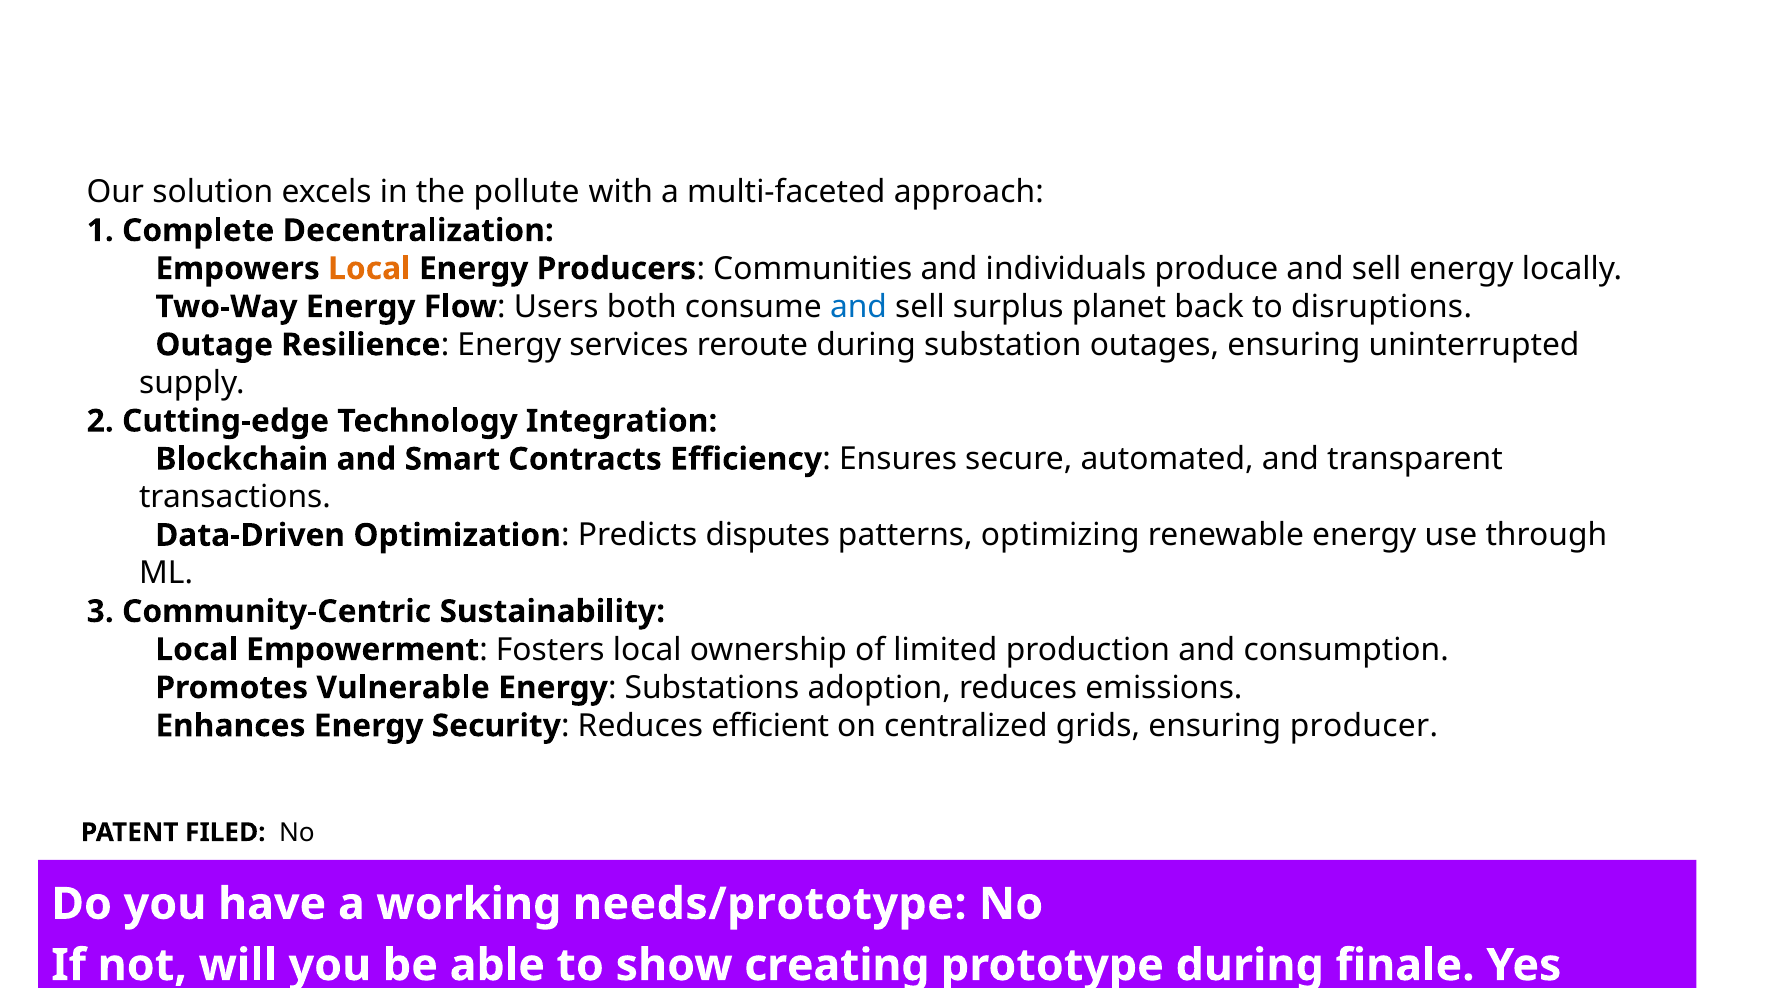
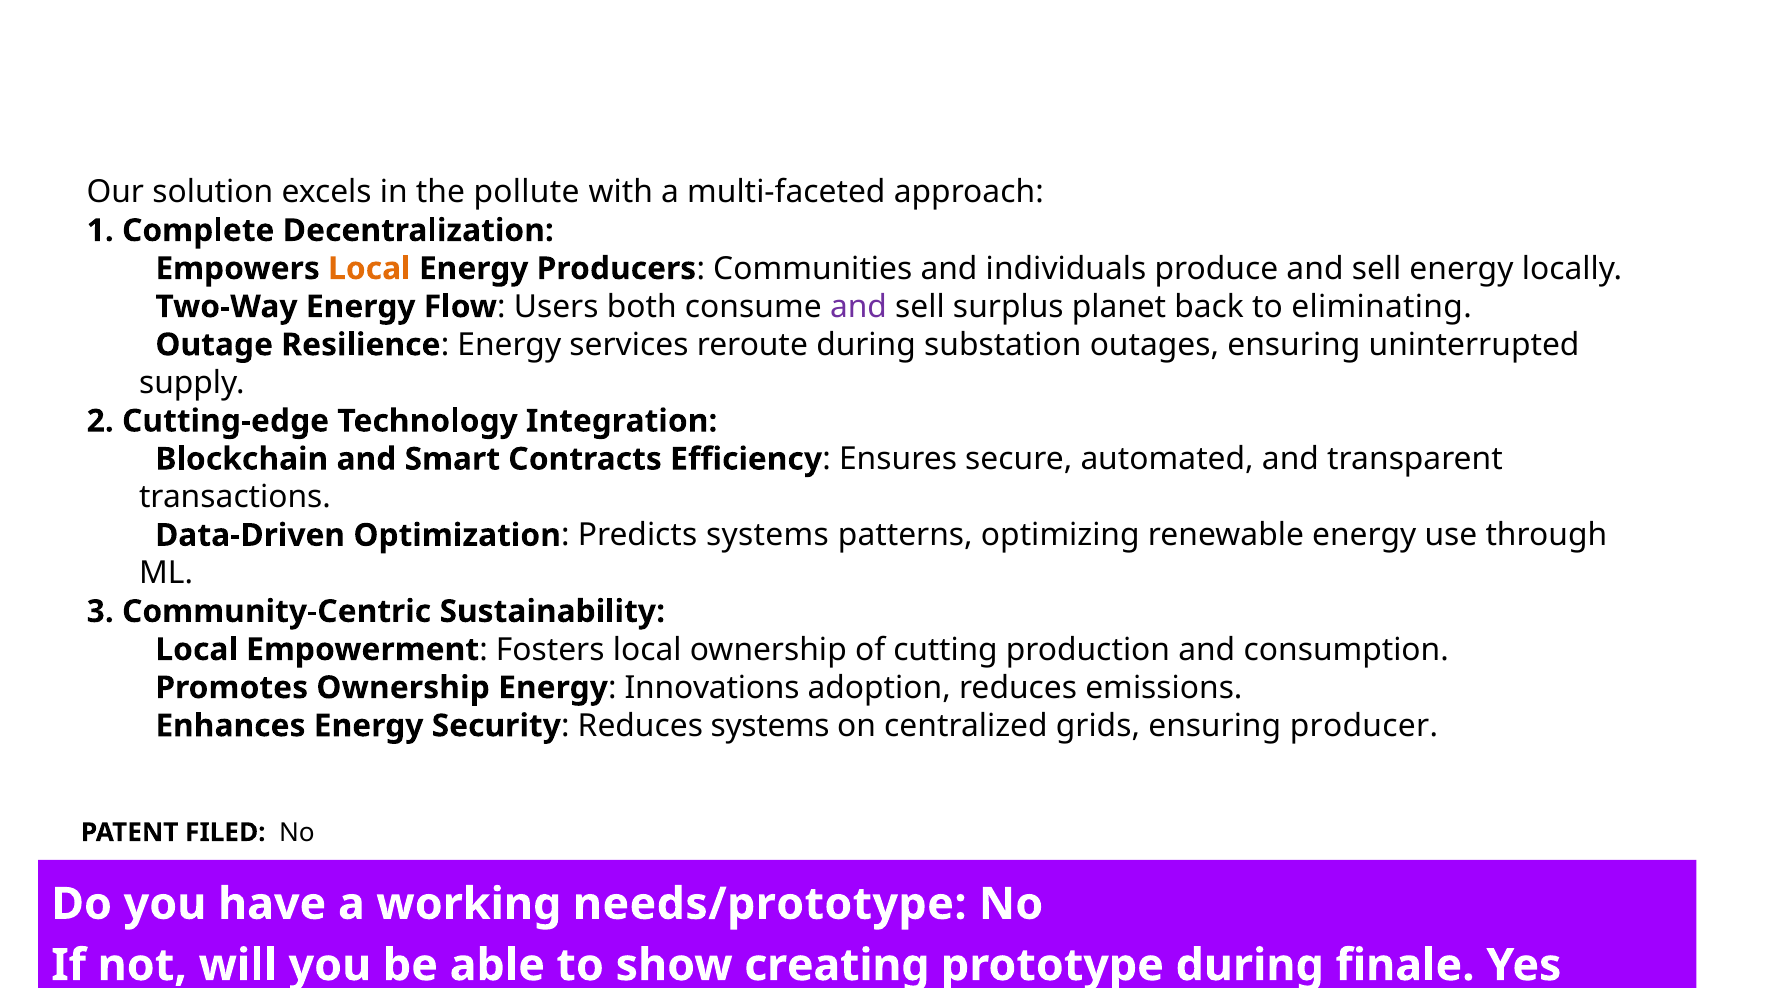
and at (858, 307) colour: blue -> purple
disruptions: disruptions -> eliminating
Predicts disputes: disputes -> systems
limited: limited -> cutting
Promotes Vulnerable: Vulnerable -> Ownership
Substations: Substations -> Innovations
Reduces efficient: efficient -> systems
